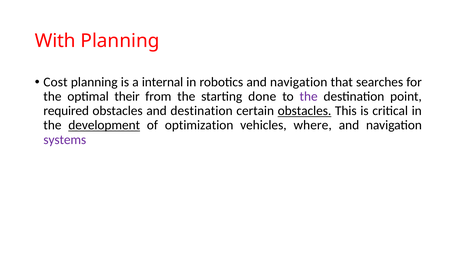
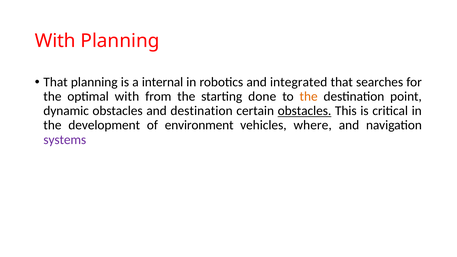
Cost at (55, 82): Cost -> That
robotics and navigation: navigation -> integrated
optimal their: their -> with
the at (309, 97) colour: purple -> orange
required: required -> dynamic
development underline: present -> none
optimization: optimization -> environment
